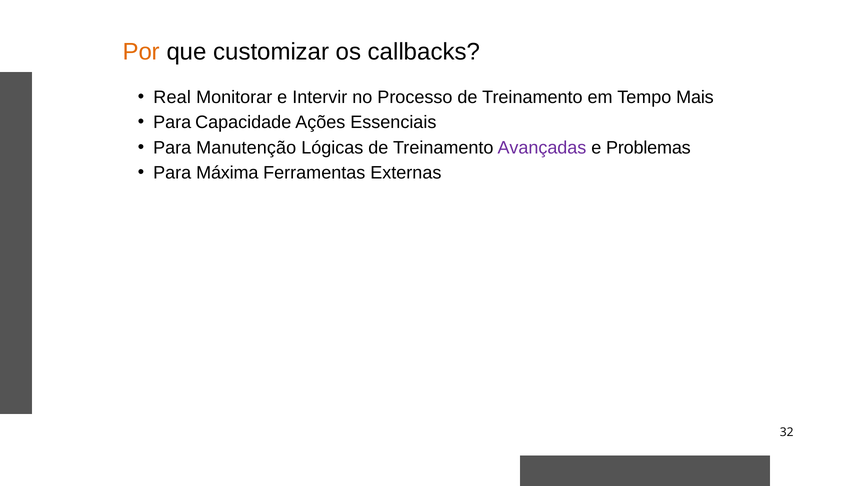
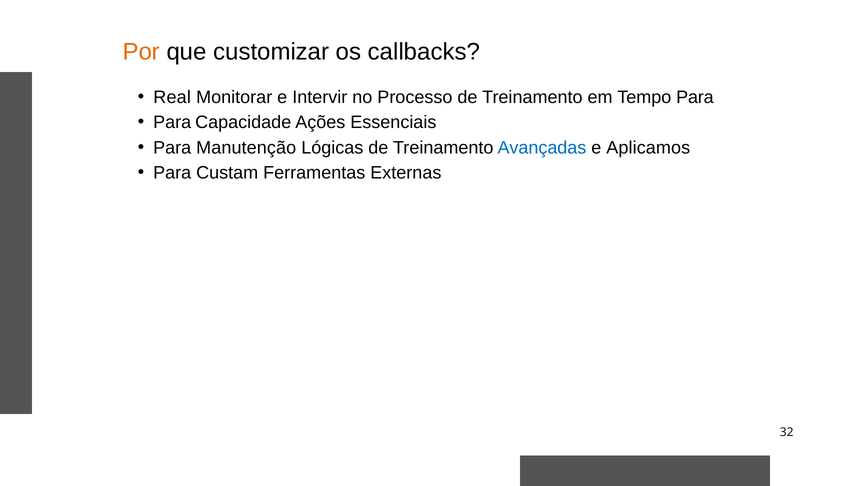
Tempo Mais: Mais -> Para
Avançadas colour: purple -> blue
Problemas: Problemas -> Aplicamos
Máxima: Máxima -> Custam
